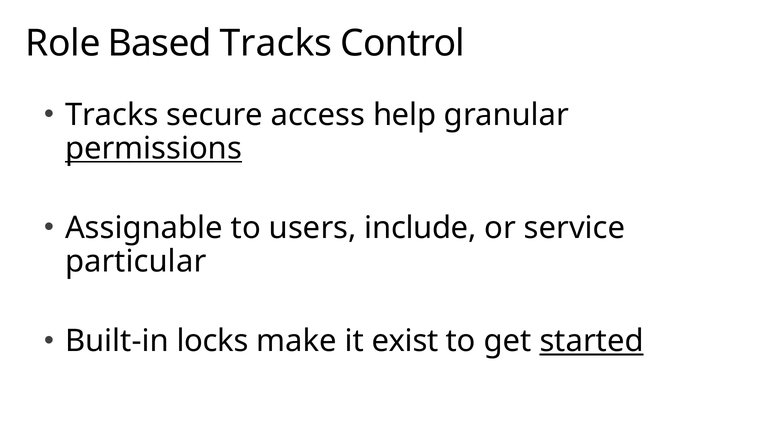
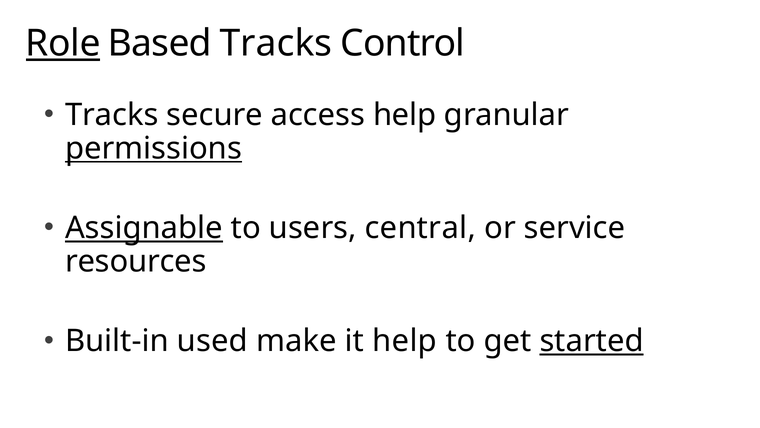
Role underline: none -> present
Assignable underline: none -> present
include: include -> central
particular: particular -> resources
locks: locks -> used
it exist: exist -> help
